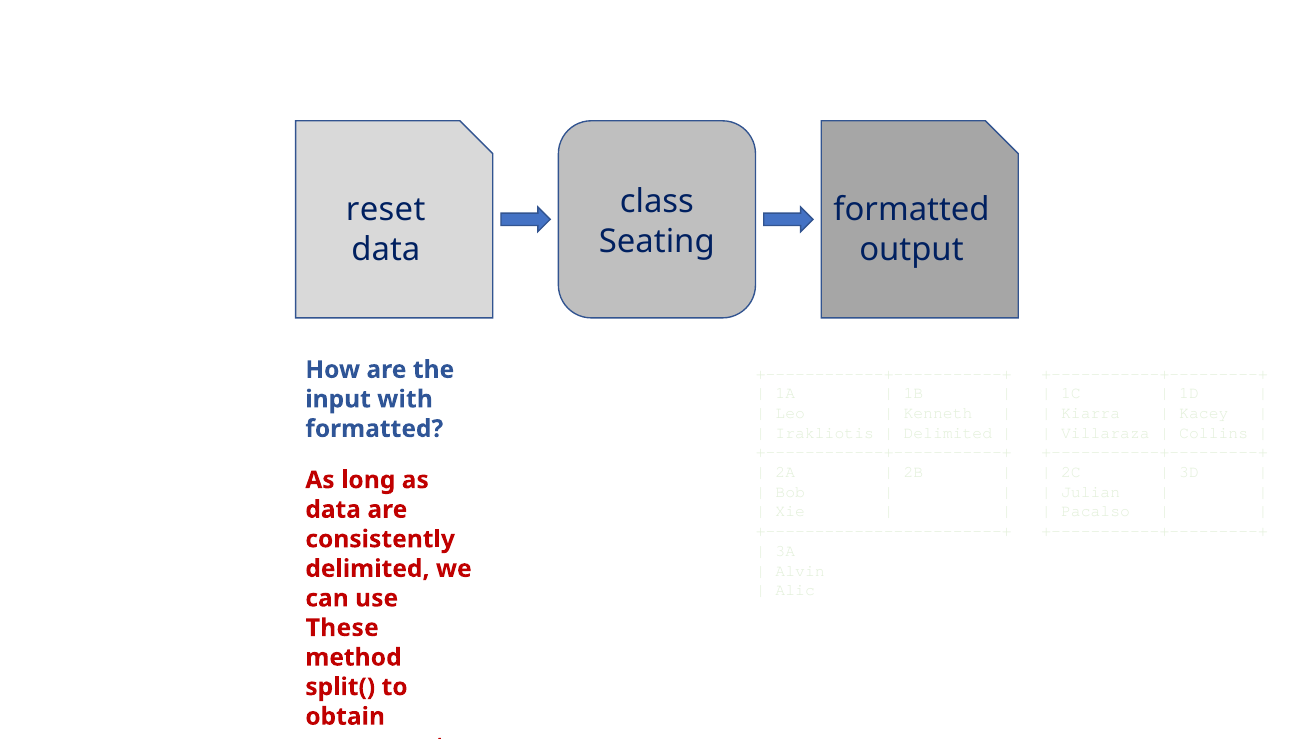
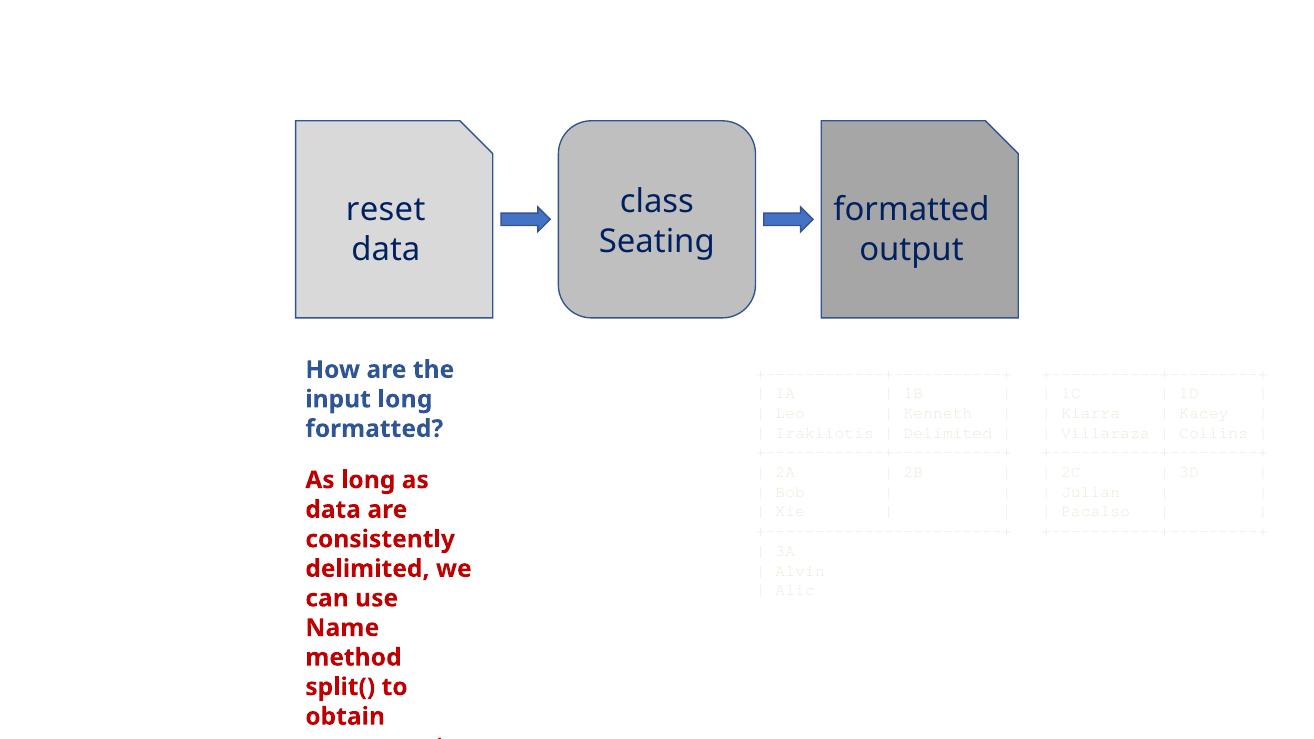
input with: with -> long
These: These -> Name
